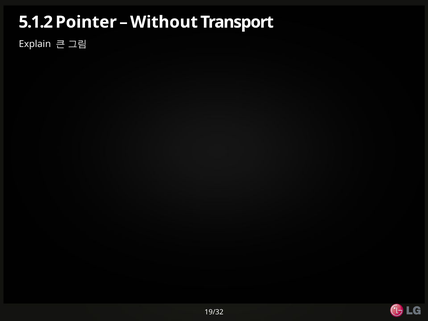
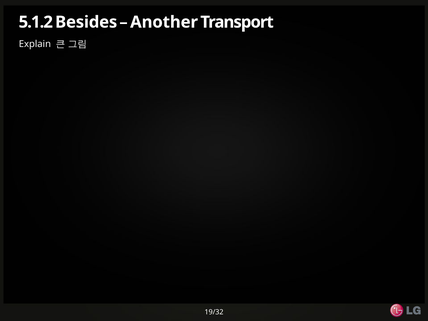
Pointer: Pointer -> Besides
Without: Without -> Another
